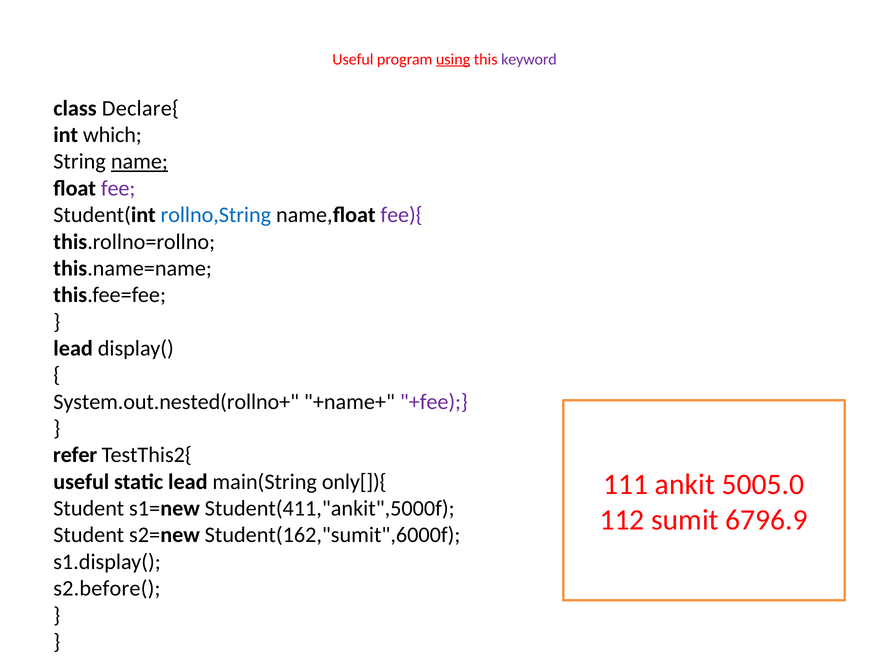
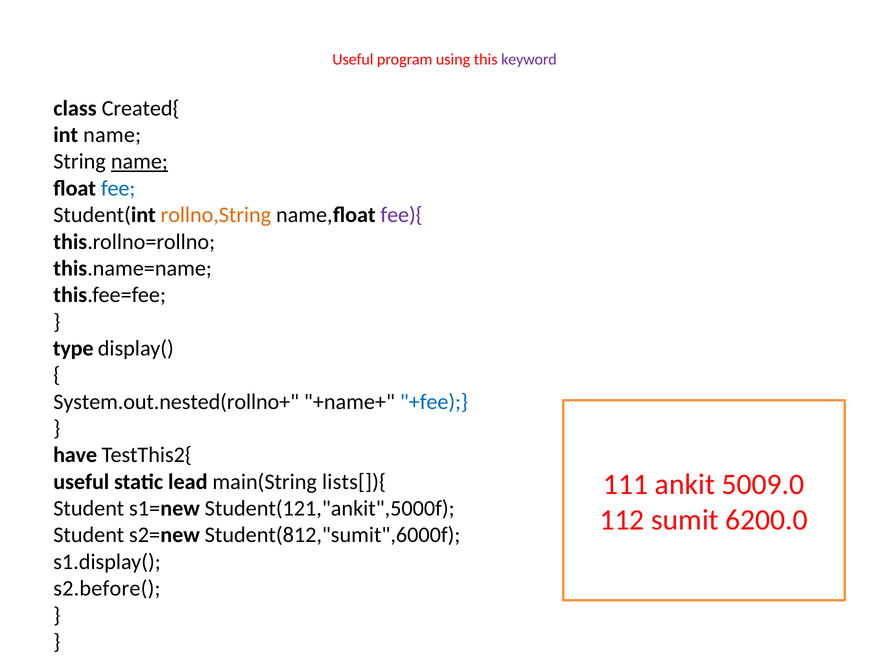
using underline: present -> none
Declare{: Declare{ -> Created{
int which: which -> name
fee colour: purple -> blue
rollno,String colour: blue -> orange
lead at (73, 348): lead -> type
+fee colour: purple -> blue
refer: refer -> have
5005.0: 5005.0 -> 5009.0
only[]){: only[]){ -> lists[]){
Student(411,"ankit",5000f: Student(411,"ankit",5000f -> Student(121,"ankit",5000f
6796.9: 6796.9 -> 6200.0
Student(162,"sumit",6000f: Student(162,"sumit",6000f -> Student(812,"sumit",6000f
